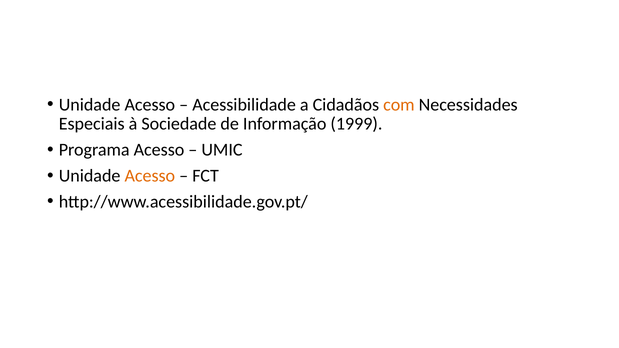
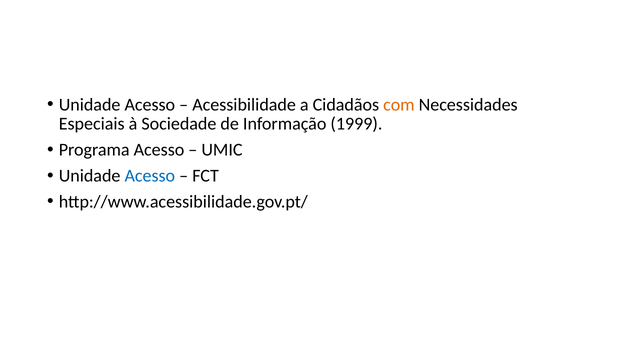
Acesso at (150, 176) colour: orange -> blue
